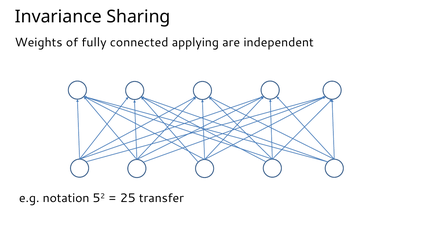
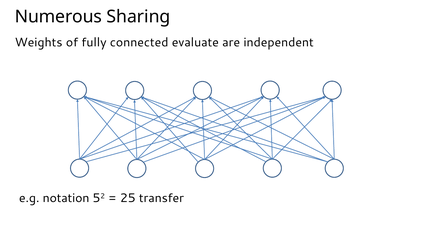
Invariance: Invariance -> Numerous
applying: applying -> evaluate
